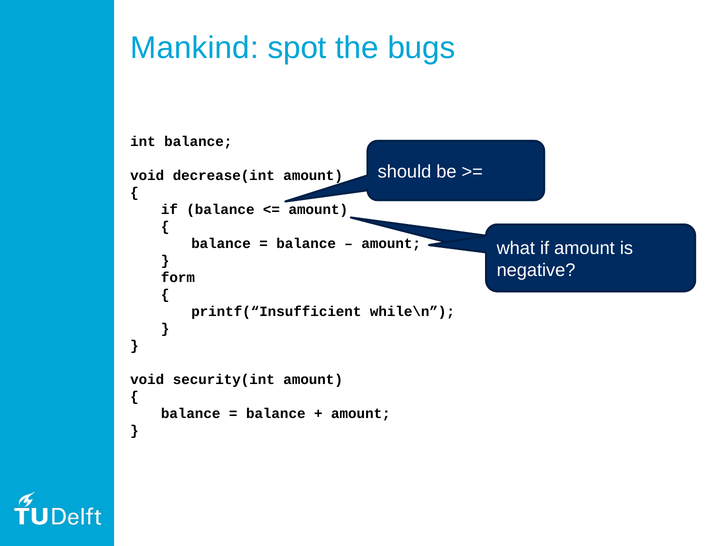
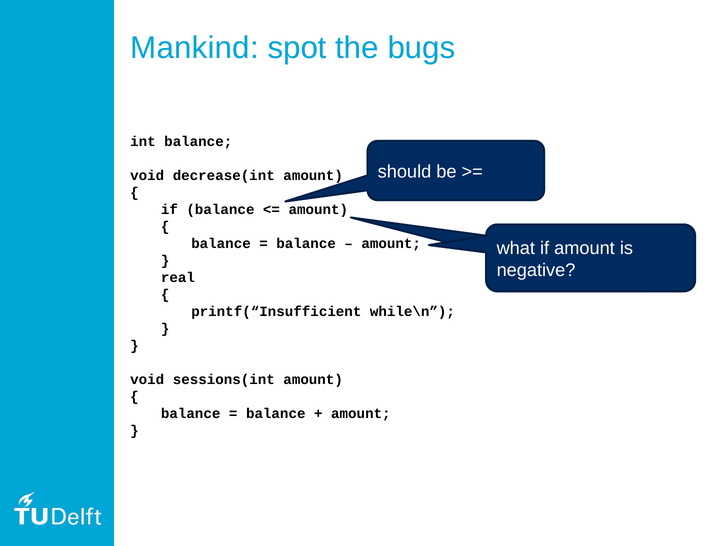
form: form -> real
security(int: security(int -> sessions(int
